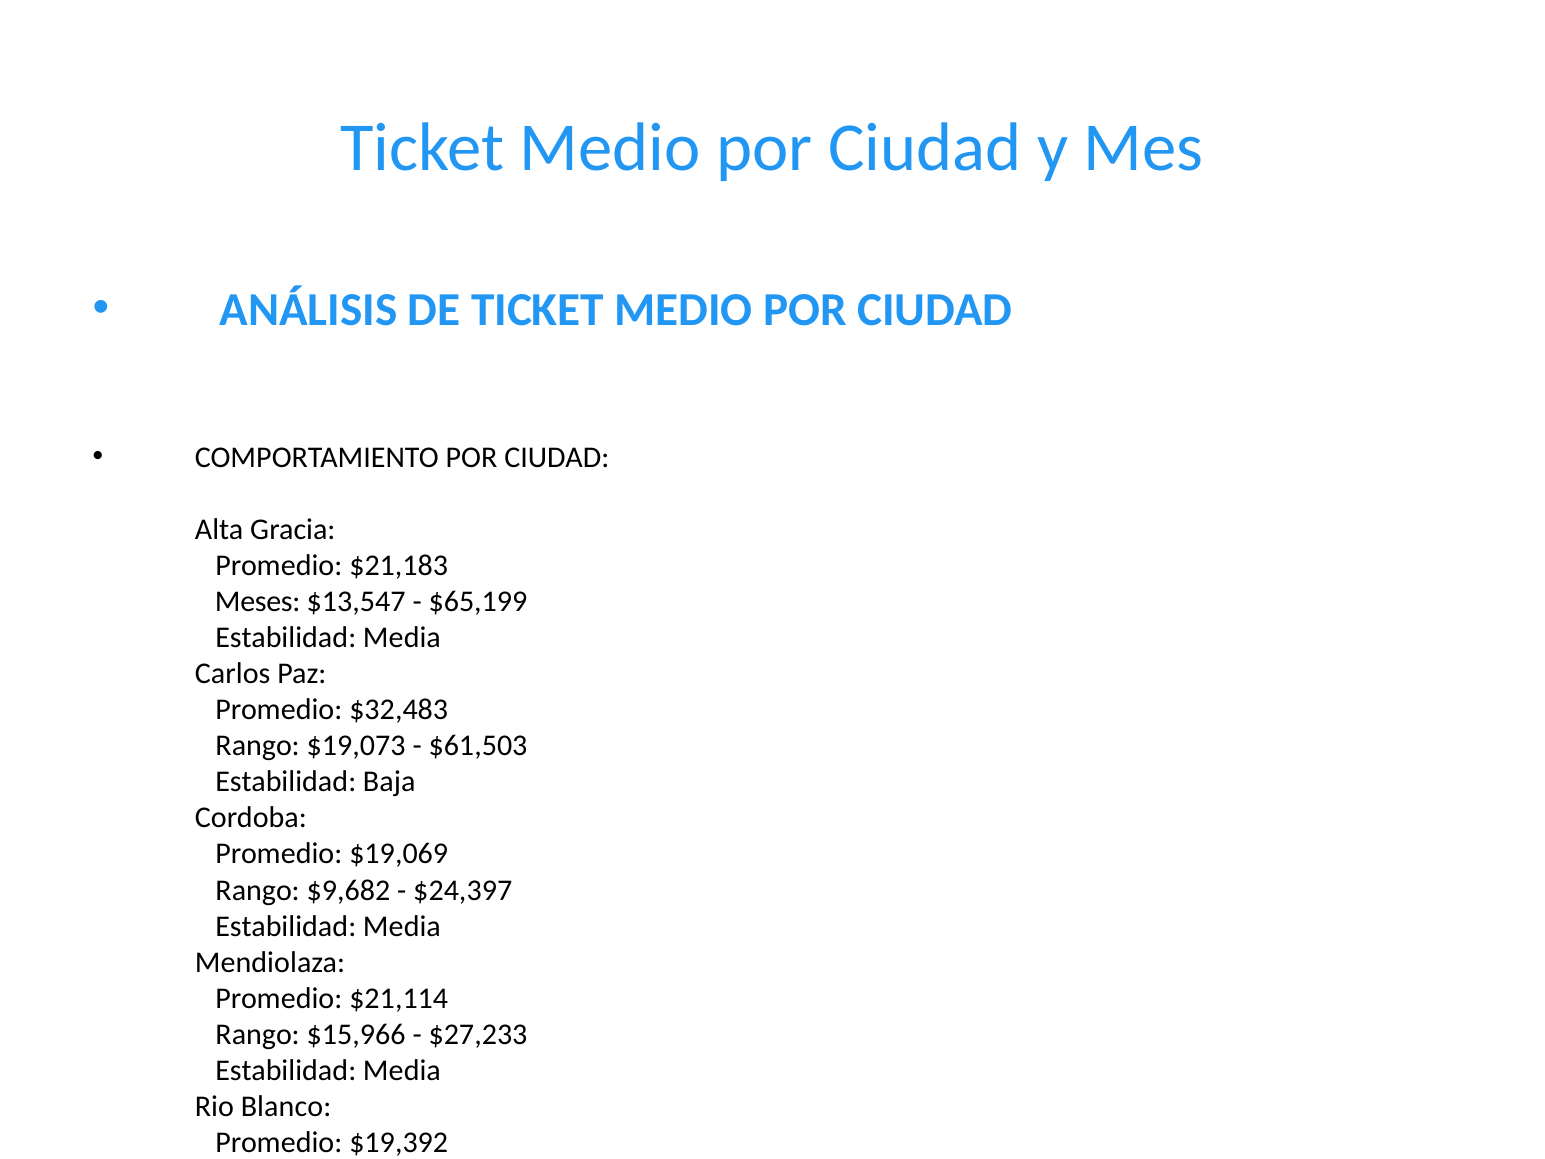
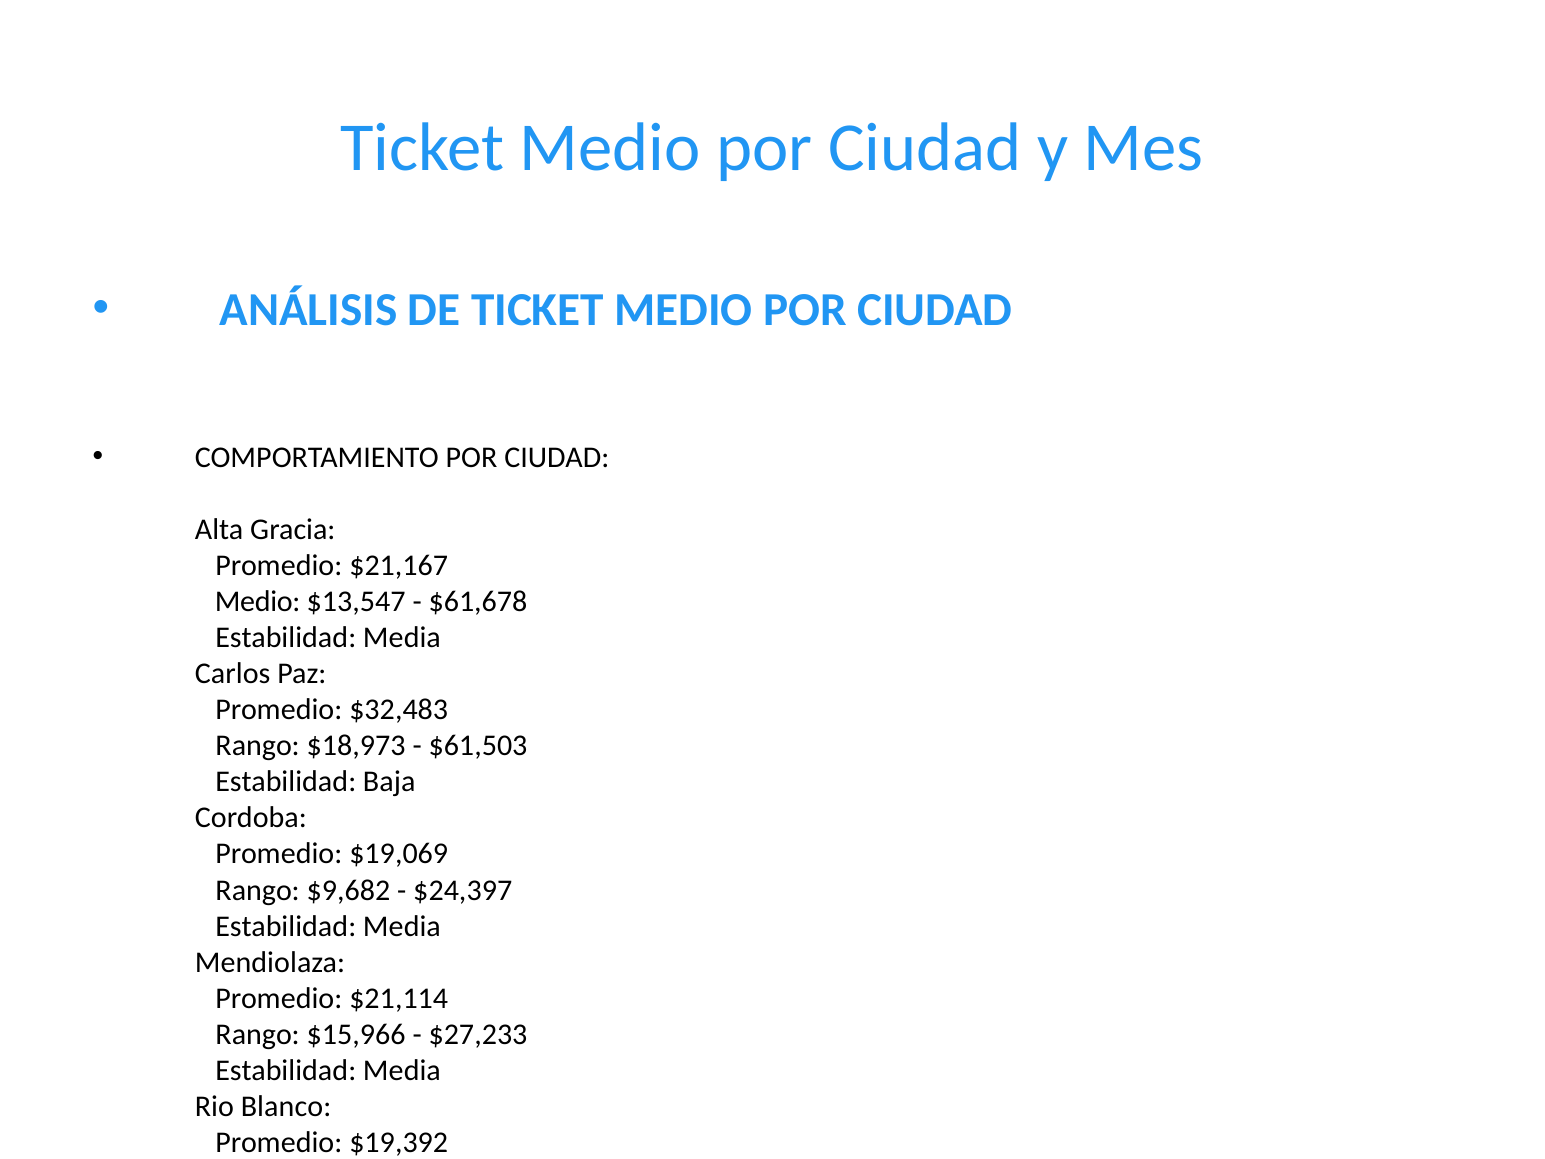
$21,183: $21,183 -> $21,167
Meses at (258, 601): Meses -> Medio
$65,199: $65,199 -> $61,678
$19,073: $19,073 -> $18,973
